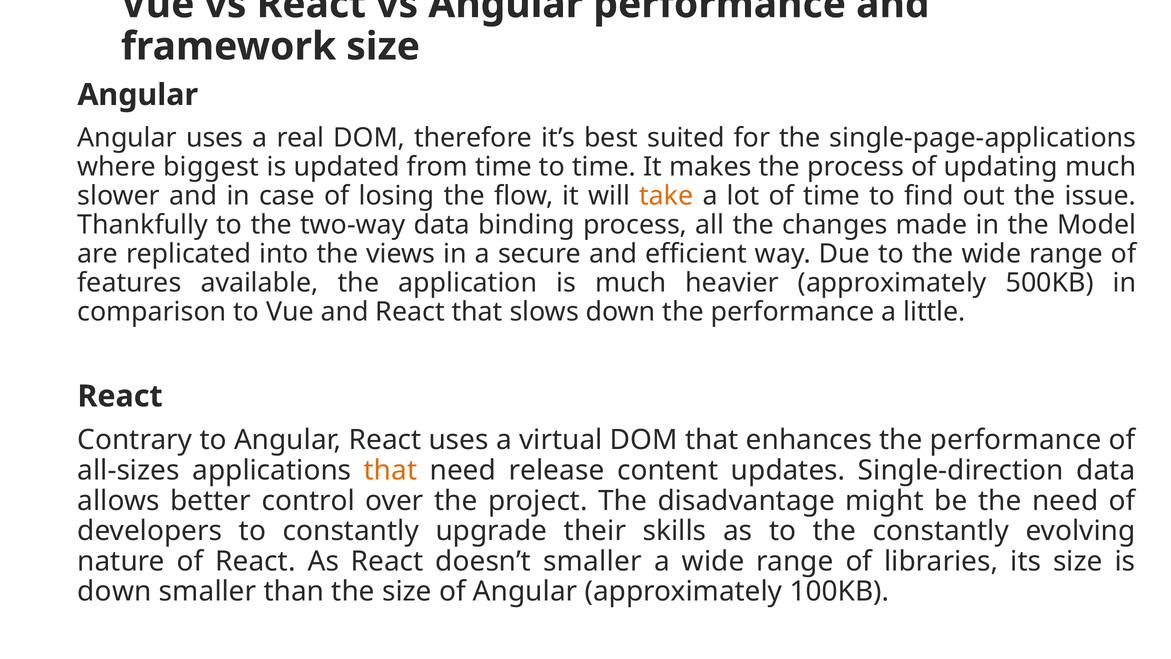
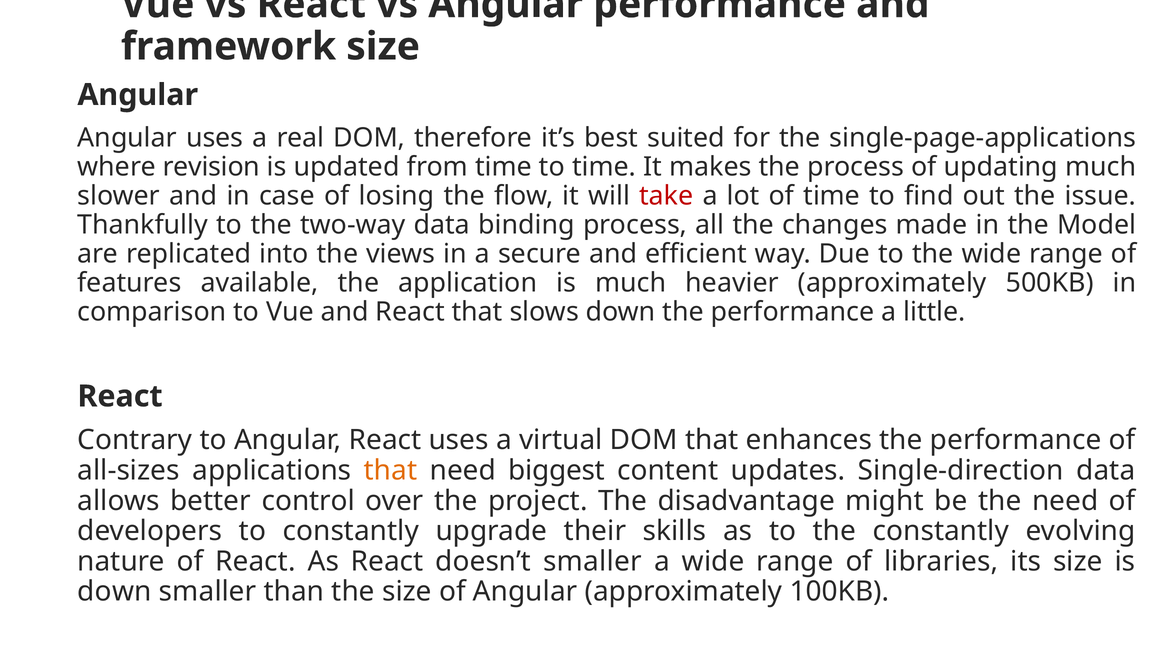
biggest: biggest -> revision
take colour: orange -> red
release: release -> biggest
